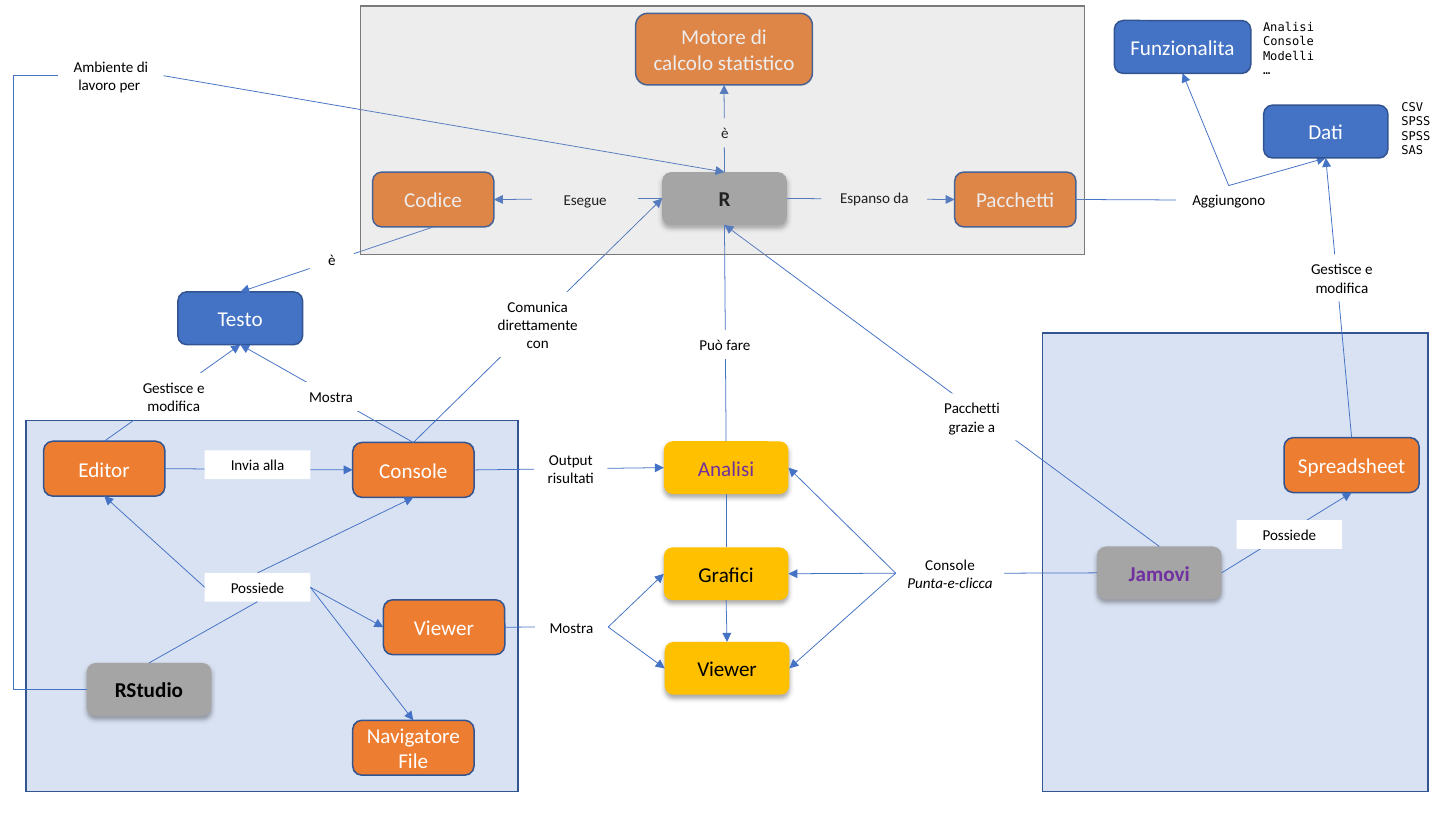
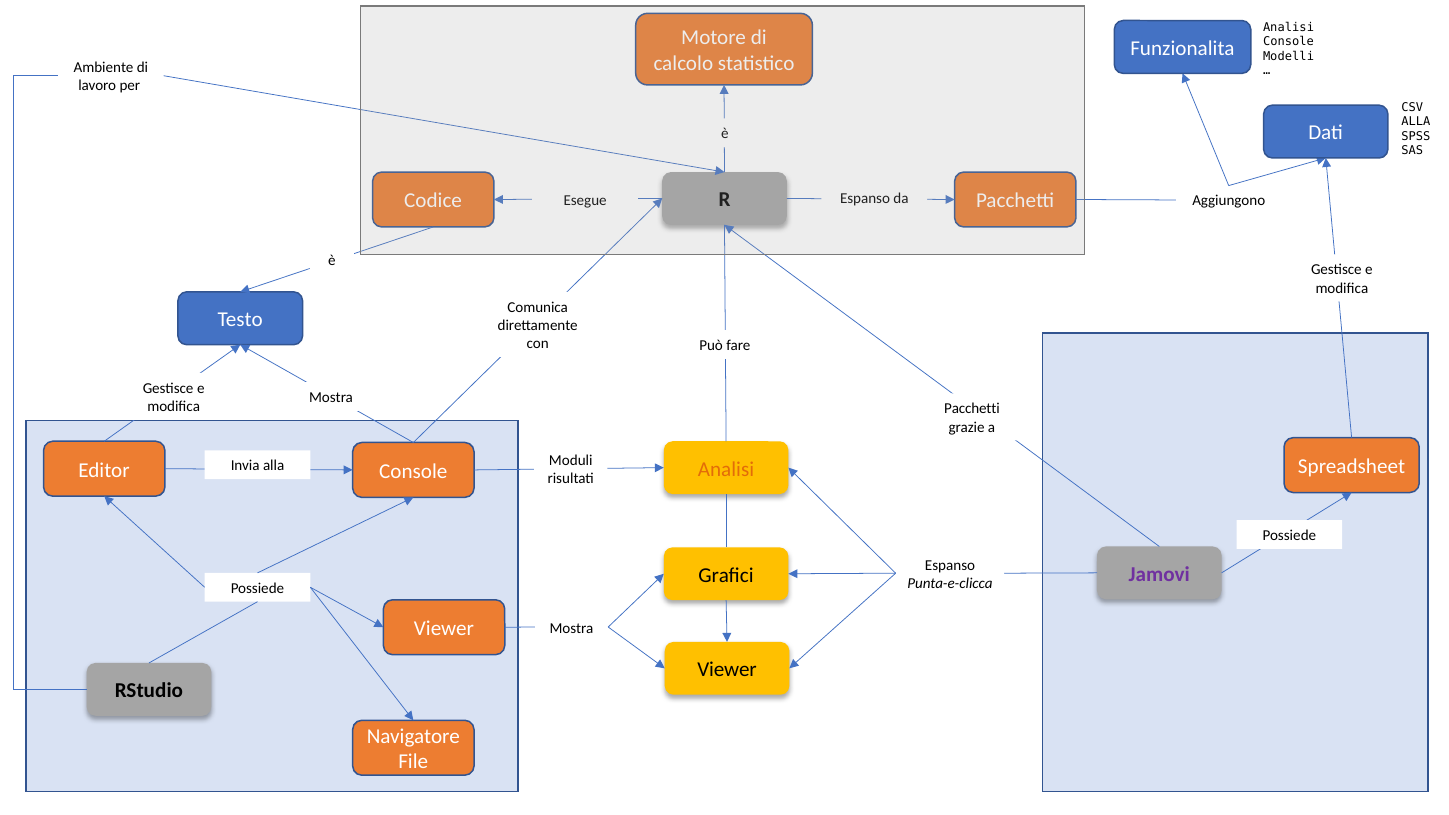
SPSS at (1416, 122): SPSS -> ALLA
Output: Output -> Moduli
Analisi at (726, 469) colour: purple -> orange
Console at (950, 565): Console -> Espanso
